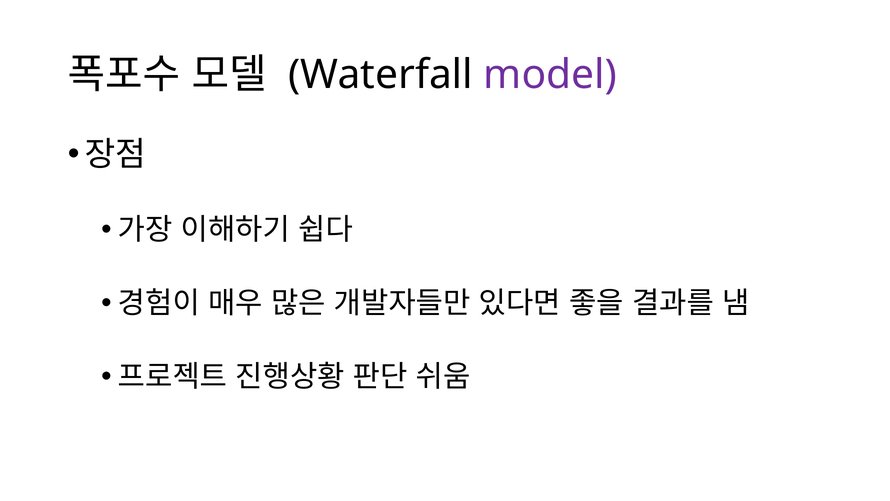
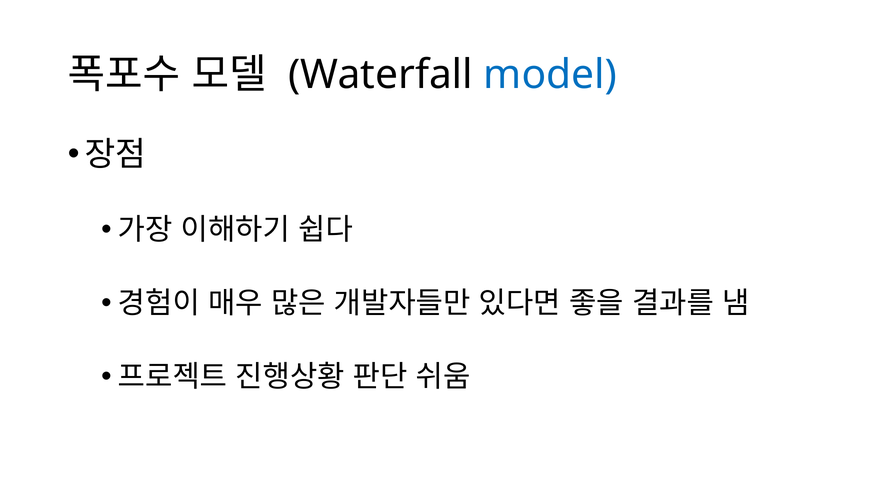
model colour: purple -> blue
